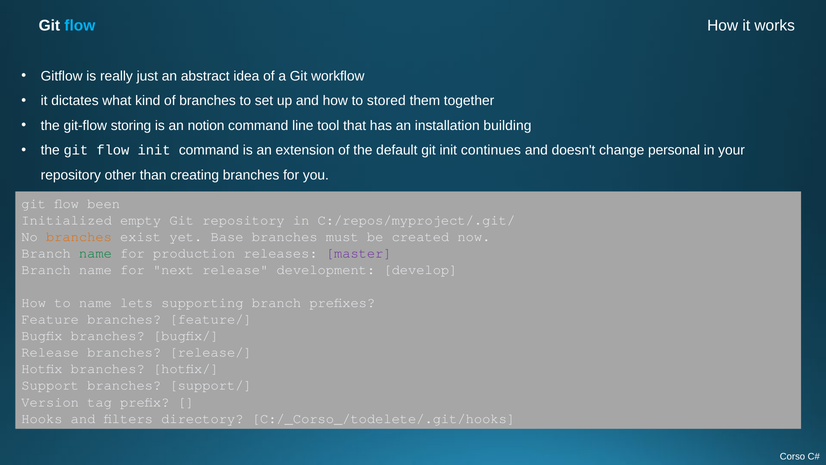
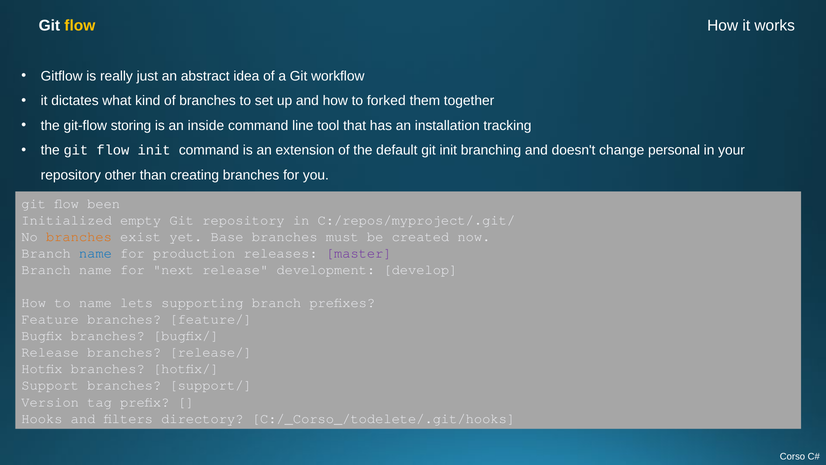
flow at (80, 25) colour: light blue -> yellow
stored: stored -> forked
notion: notion -> inside
building: building -> tracking
continues: continues -> branching
name at (95, 253) colour: green -> blue
